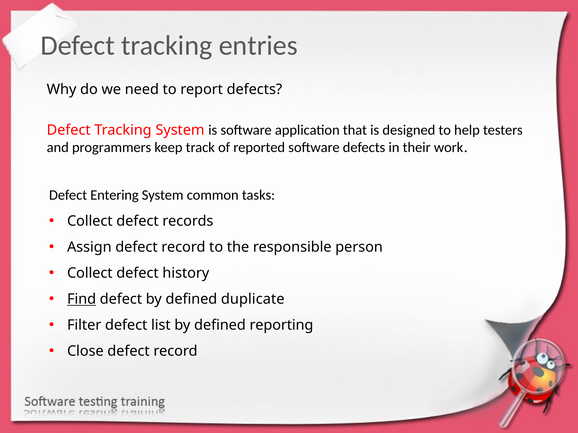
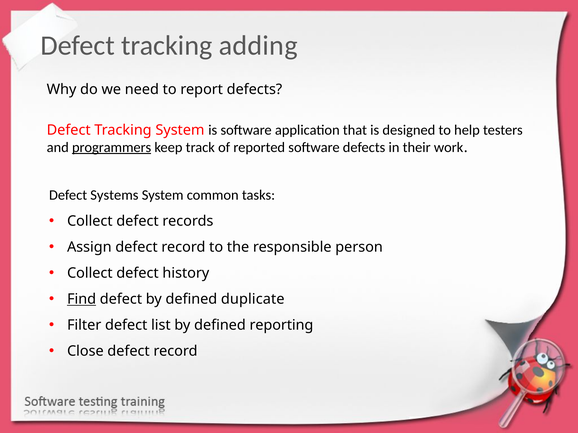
entries: entries -> adding
programmers underline: none -> present
Entering: Entering -> Systems
